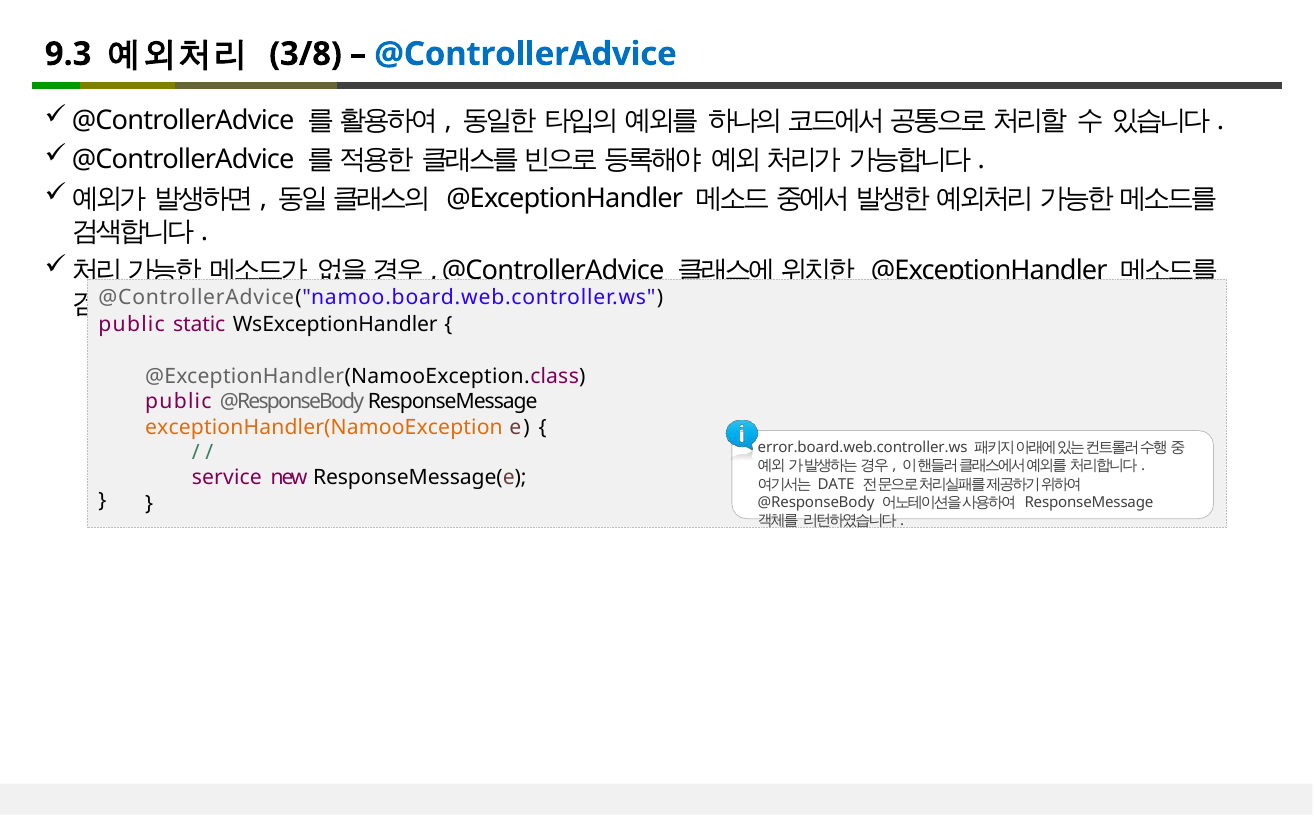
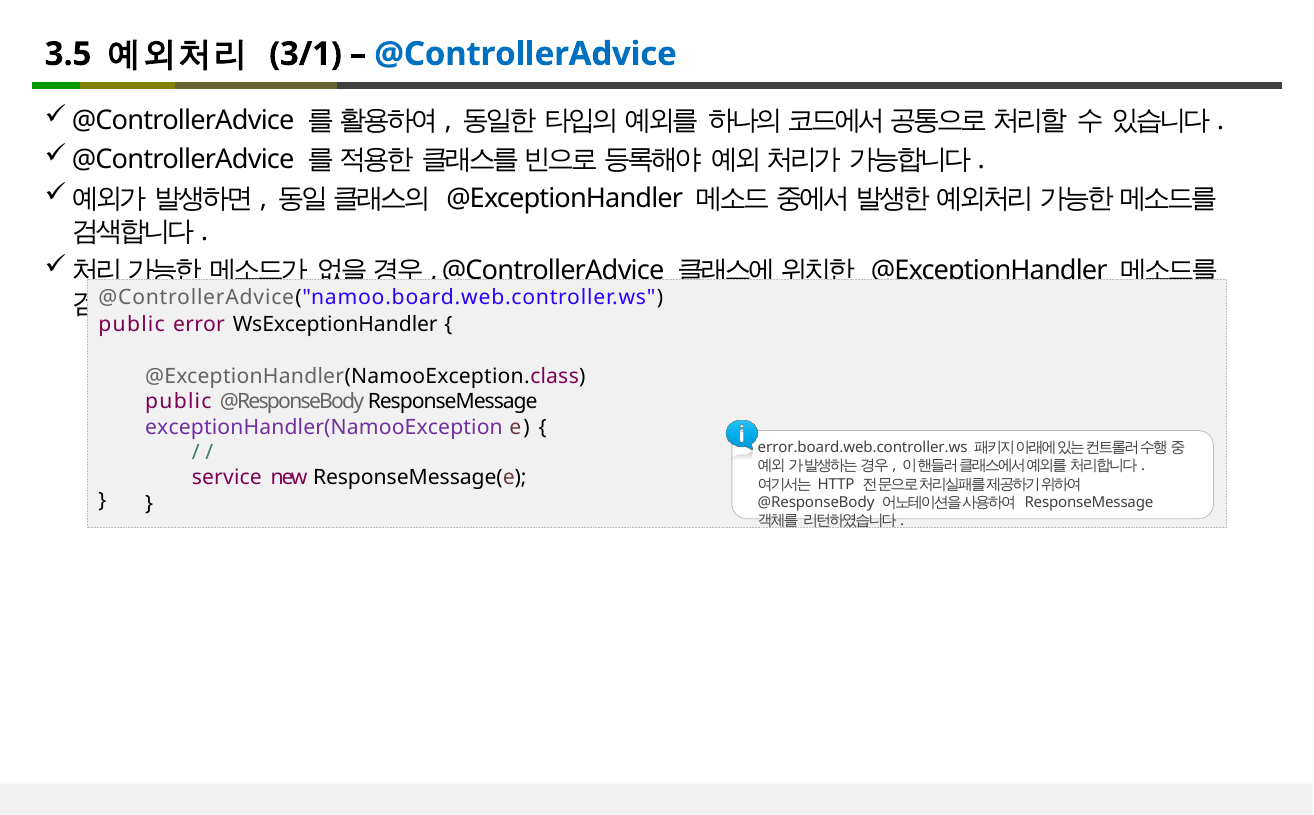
9.3: 9.3 -> 3.5
3/8: 3/8 -> 3/1
static: static -> error
exceptionHandler(NamooException colour: orange -> purple
DATE: DATE -> HTTP
